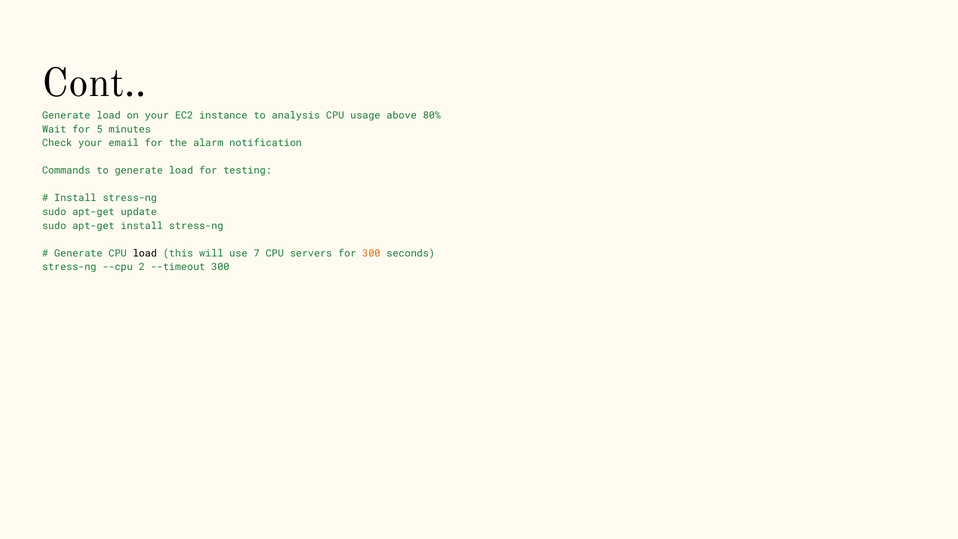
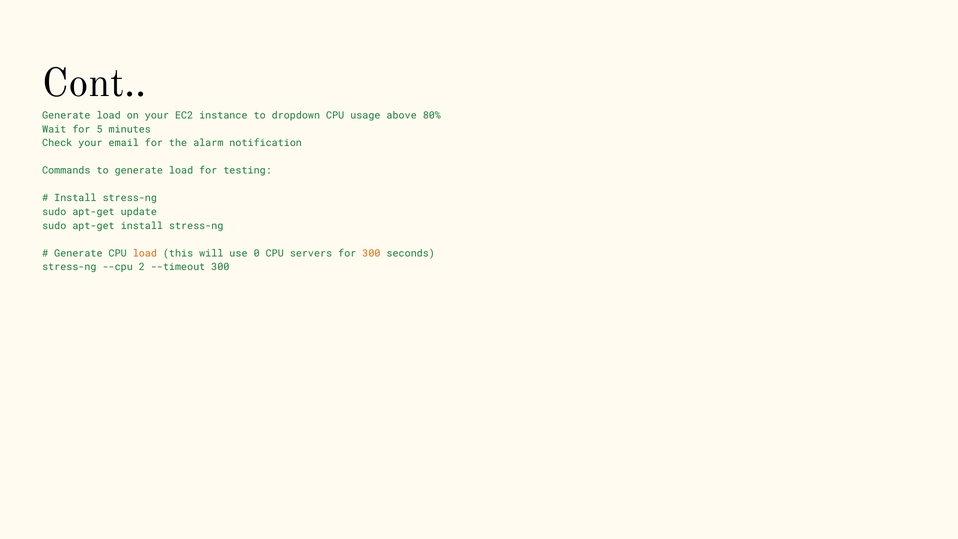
analysis: analysis -> dropdown
load at (145, 253) colour: black -> orange
7: 7 -> 0
